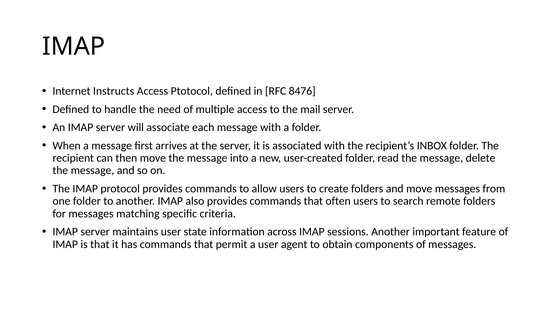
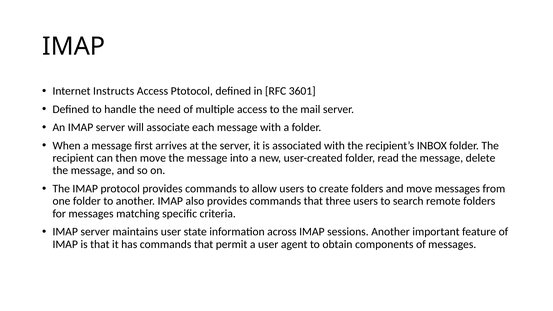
8476: 8476 -> 3601
often: often -> three
